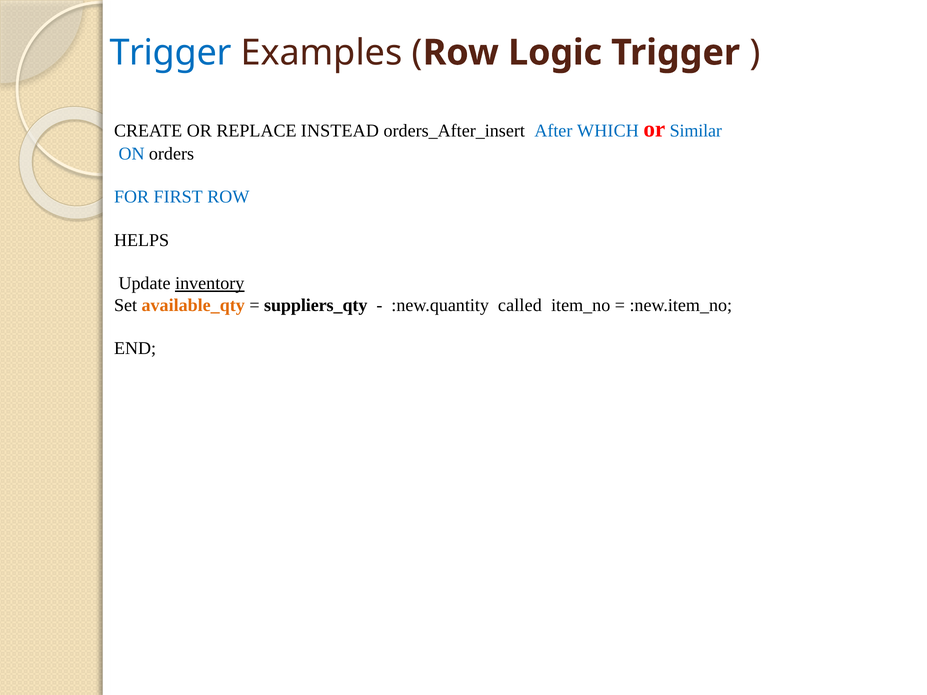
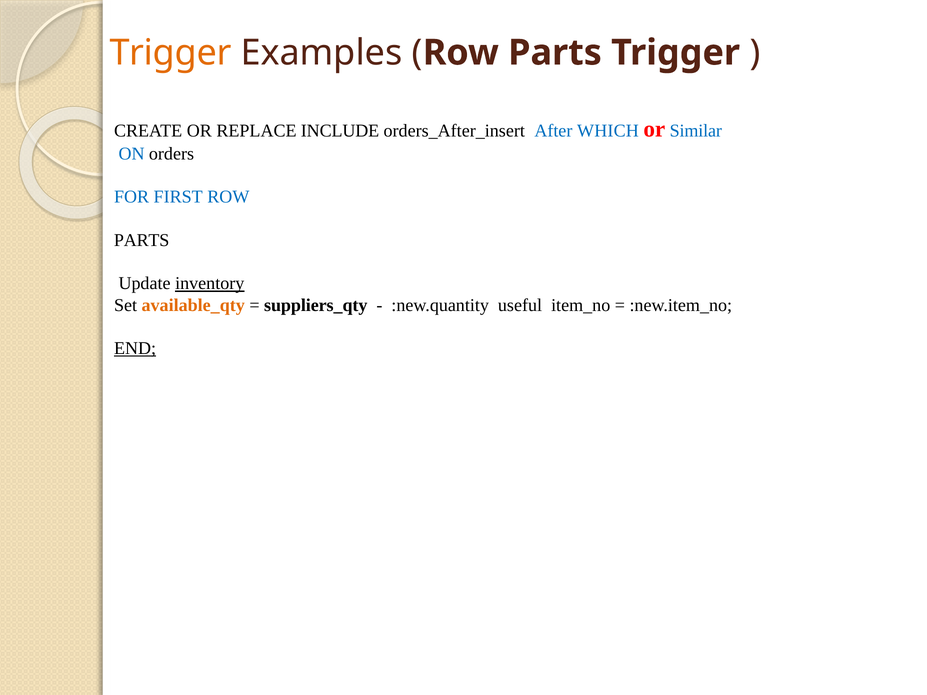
Trigger at (171, 53) colour: blue -> orange
Logic at (555, 53): Logic -> Parts
INSTEAD: INSTEAD -> INCLUDE
HELPS at (142, 240): HELPS -> PARTS
called: called -> useful
END underline: none -> present
